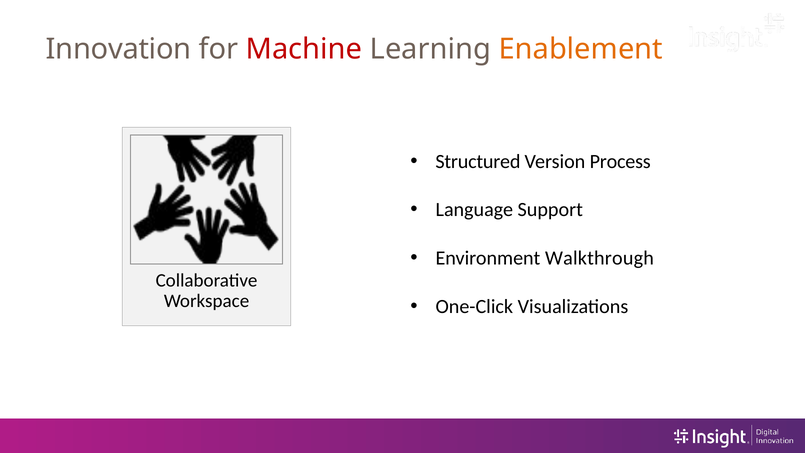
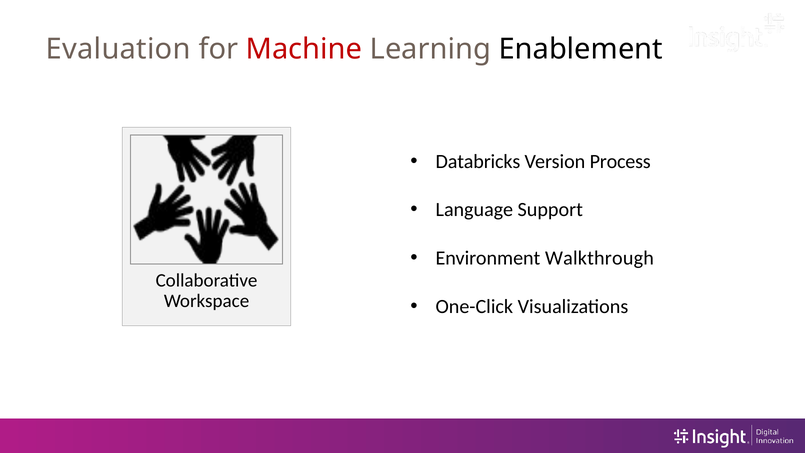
Innovation: Innovation -> Evaluation
Enablement colour: orange -> black
Structured: Structured -> Databricks
